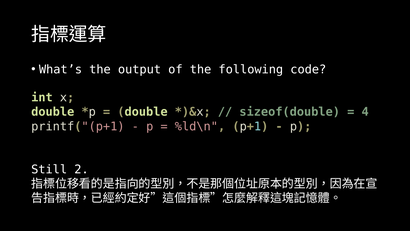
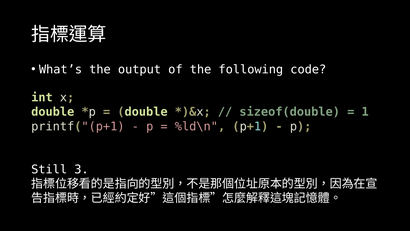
4: 4 -> 1
2: 2 -> 3
